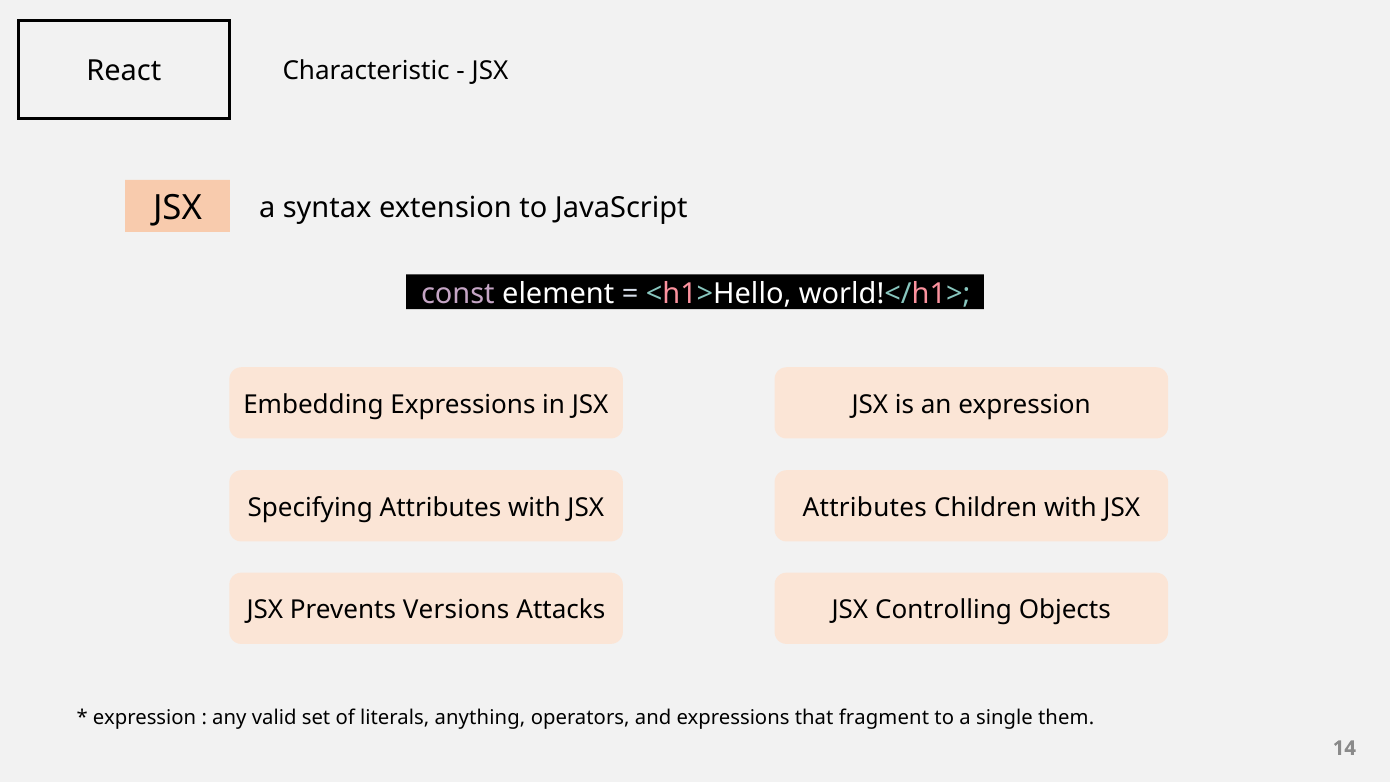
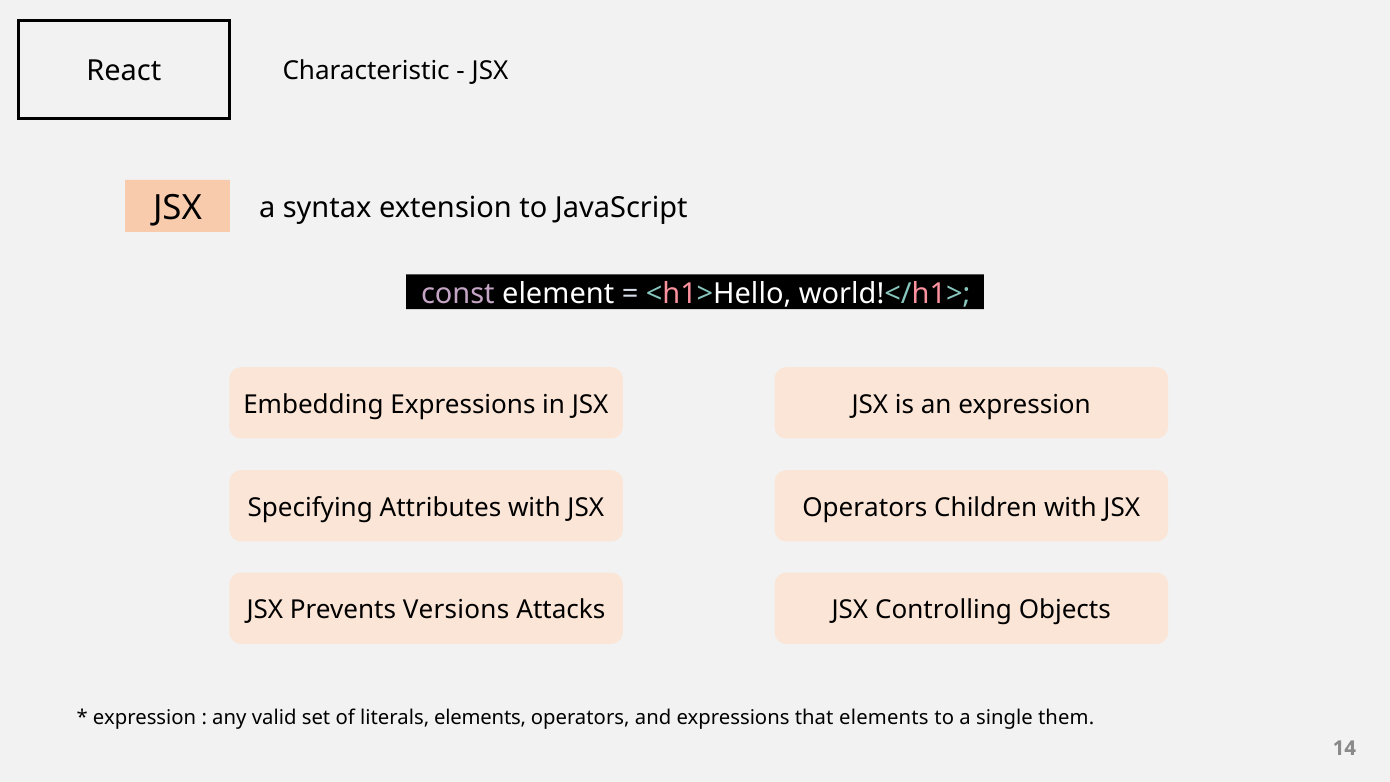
JSX Attributes: Attributes -> Operators
literals anything: anything -> elements
that fragment: fragment -> elements
